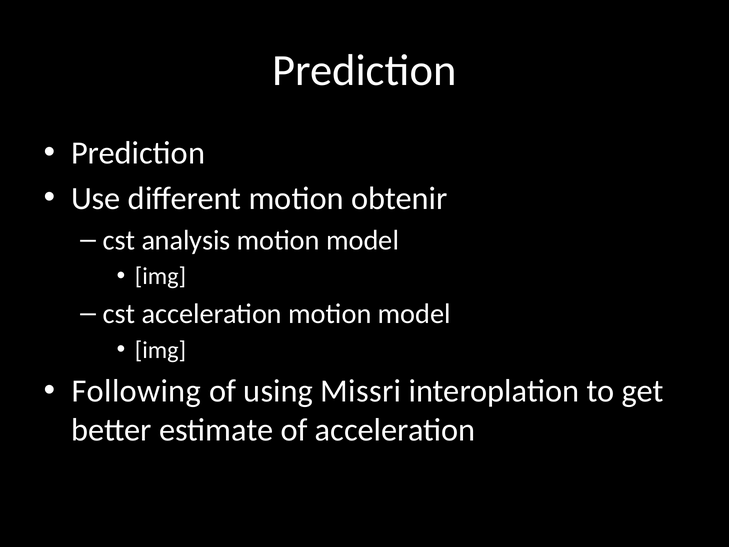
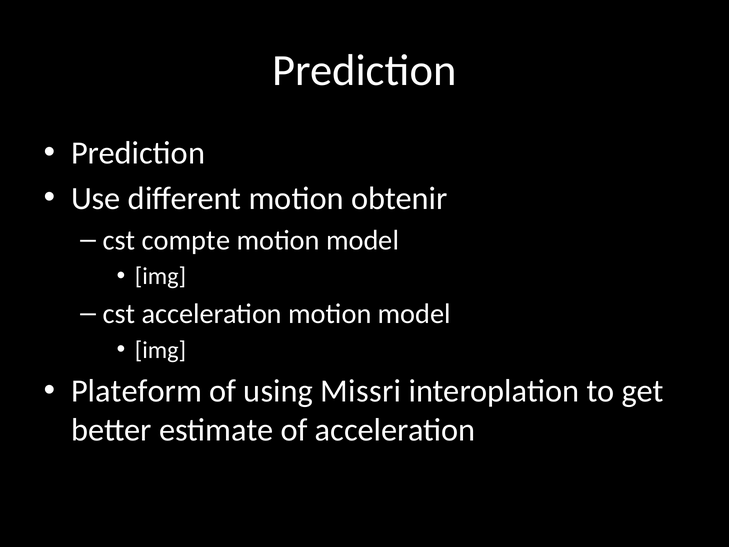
analysis: analysis -> compte
Following: Following -> Plateform
